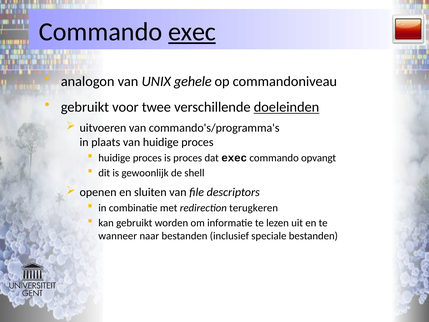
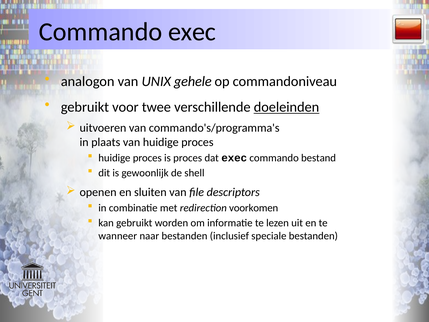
exec at (192, 32) underline: present -> none
opvangt: opvangt -> bestand
terugkeren: terugkeren -> voorkomen
